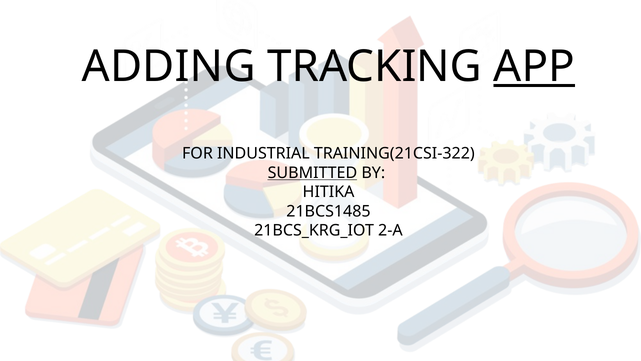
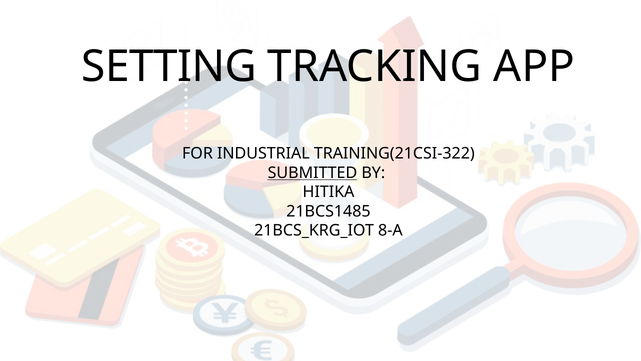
ADDING: ADDING -> SETTING
APP underline: present -> none
2-A: 2-A -> 8-A
